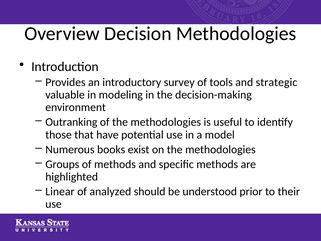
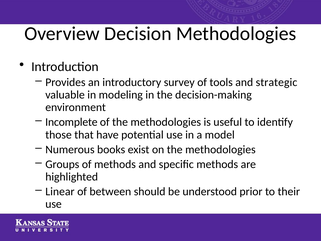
Outranking: Outranking -> Incomplete
analyzed: analyzed -> between
